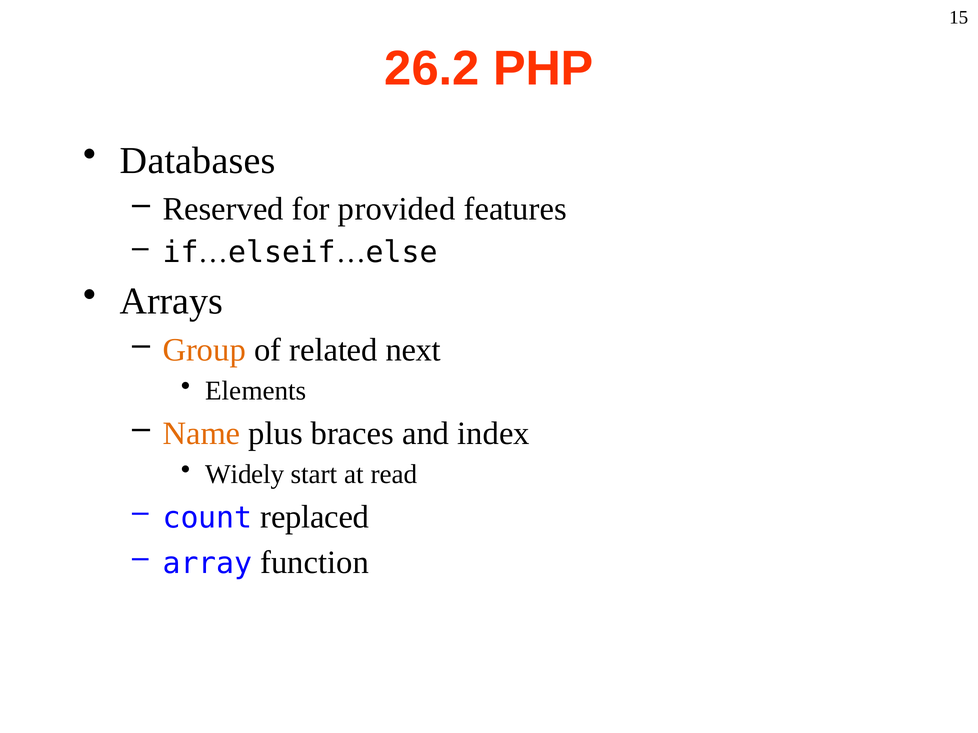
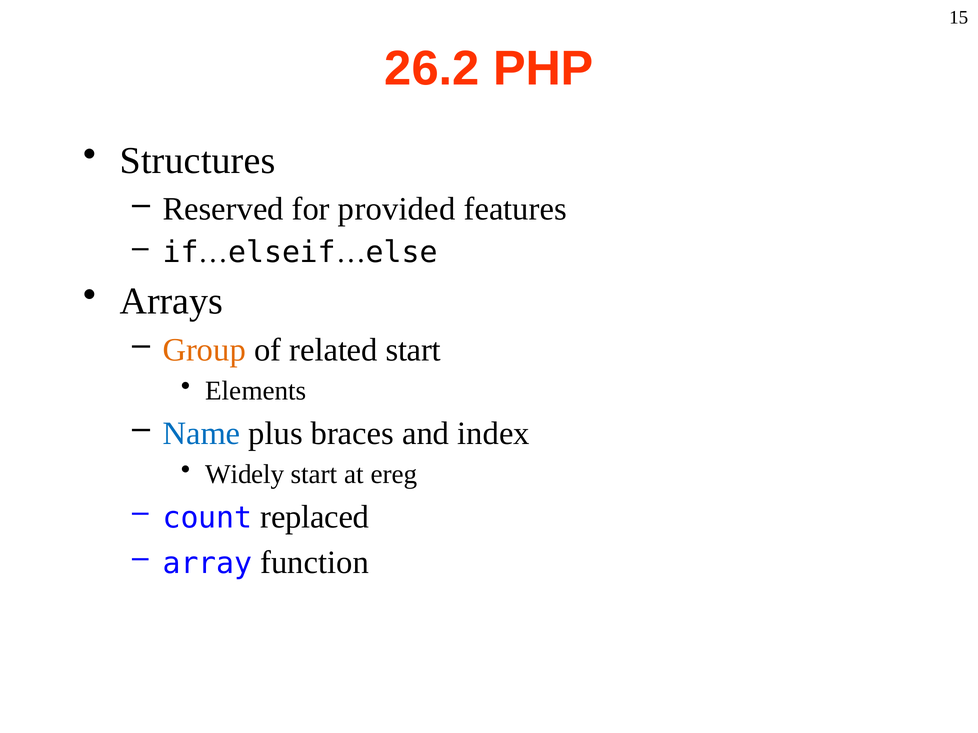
Databases: Databases -> Structures
related next: next -> start
Name colour: orange -> blue
read: read -> ereg
